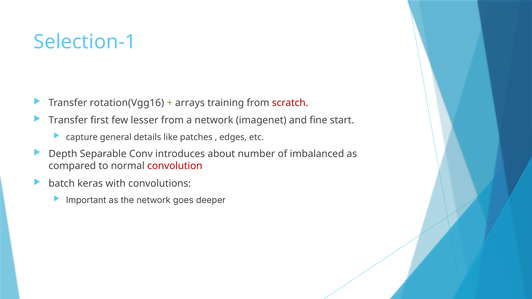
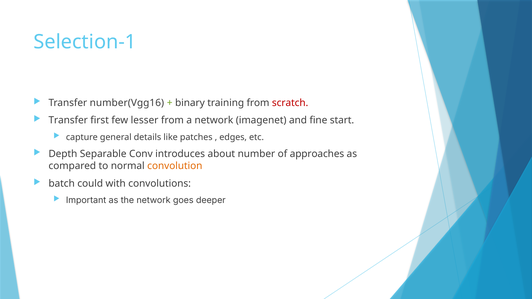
rotation(Vgg16: rotation(Vgg16 -> number(Vgg16
arrays: arrays -> binary
imbalanced: imbalanced -> approaches
convolution colour: red -> orange
keras: keras -> could
